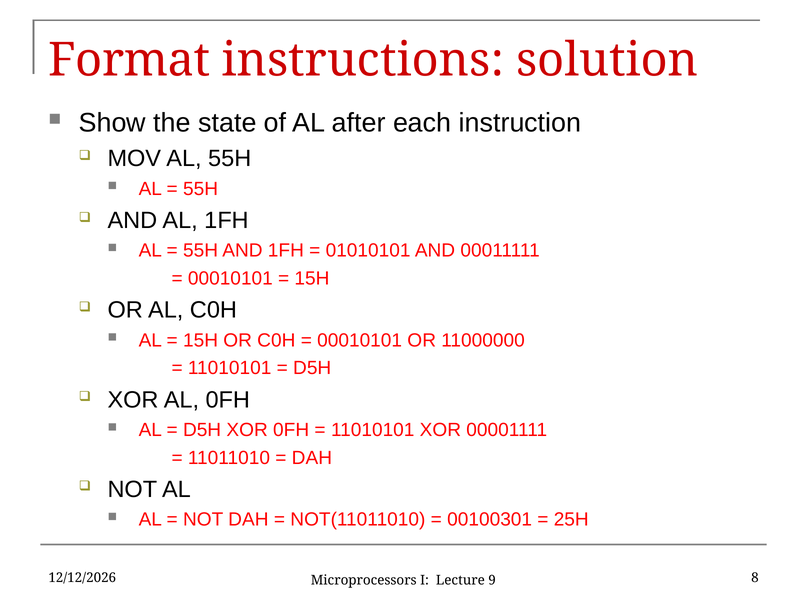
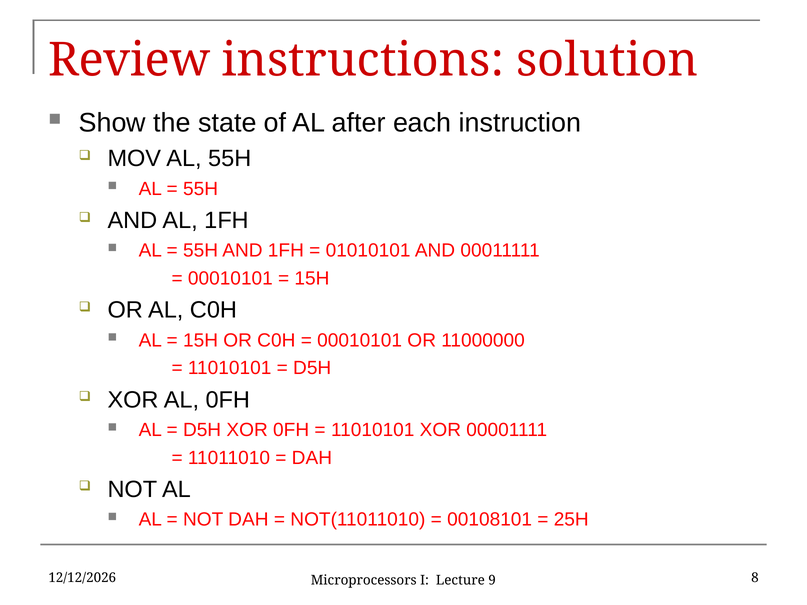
Format: Format -> Review
00100301: 00100301 -> 00108101
